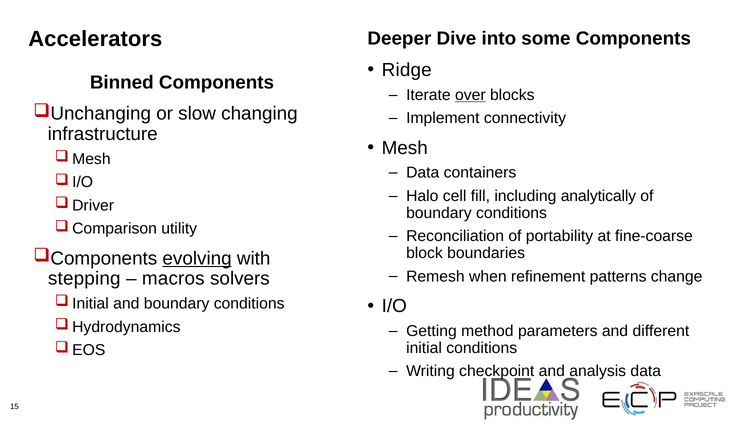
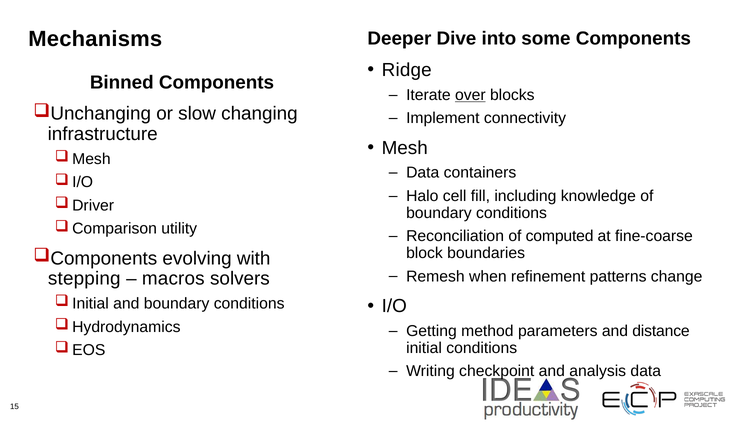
Accelerators: Accelerators -> Mechanisms
analytically: analytically -> knowledge
portability: portability -> computed
evolving underline: present -> none
different: different -> distance
